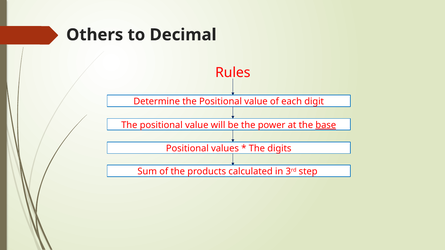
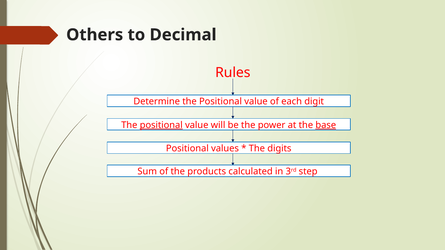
positional at (161, 125) underline: none -> present
